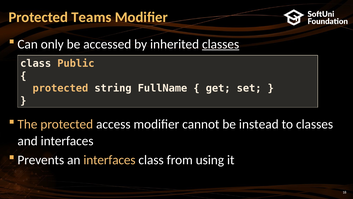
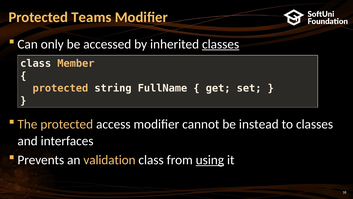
Public: Public -> Member
an interfaces: interfaces -> validation
using underline: none -> present
